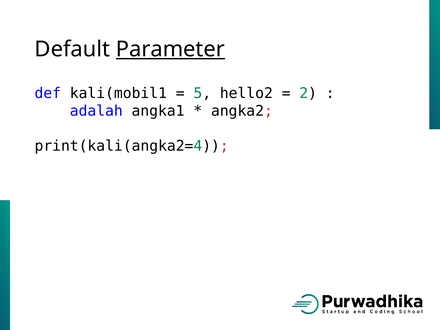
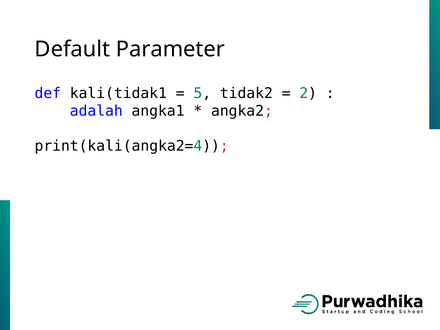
Parameter underline: present -> none
kali(mobil1: kali(mobil1 -> kali(tidak1
hello2: hello2 -> tidak2
